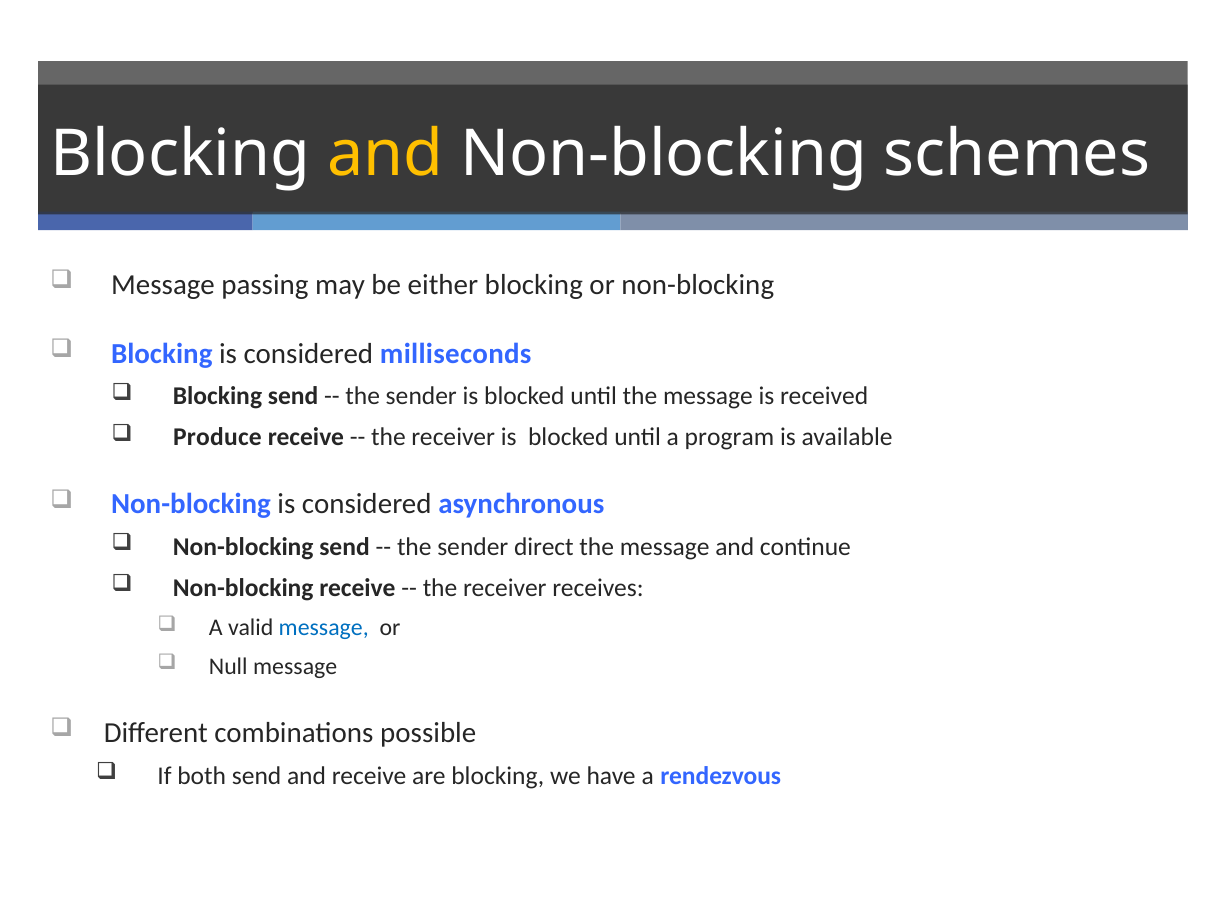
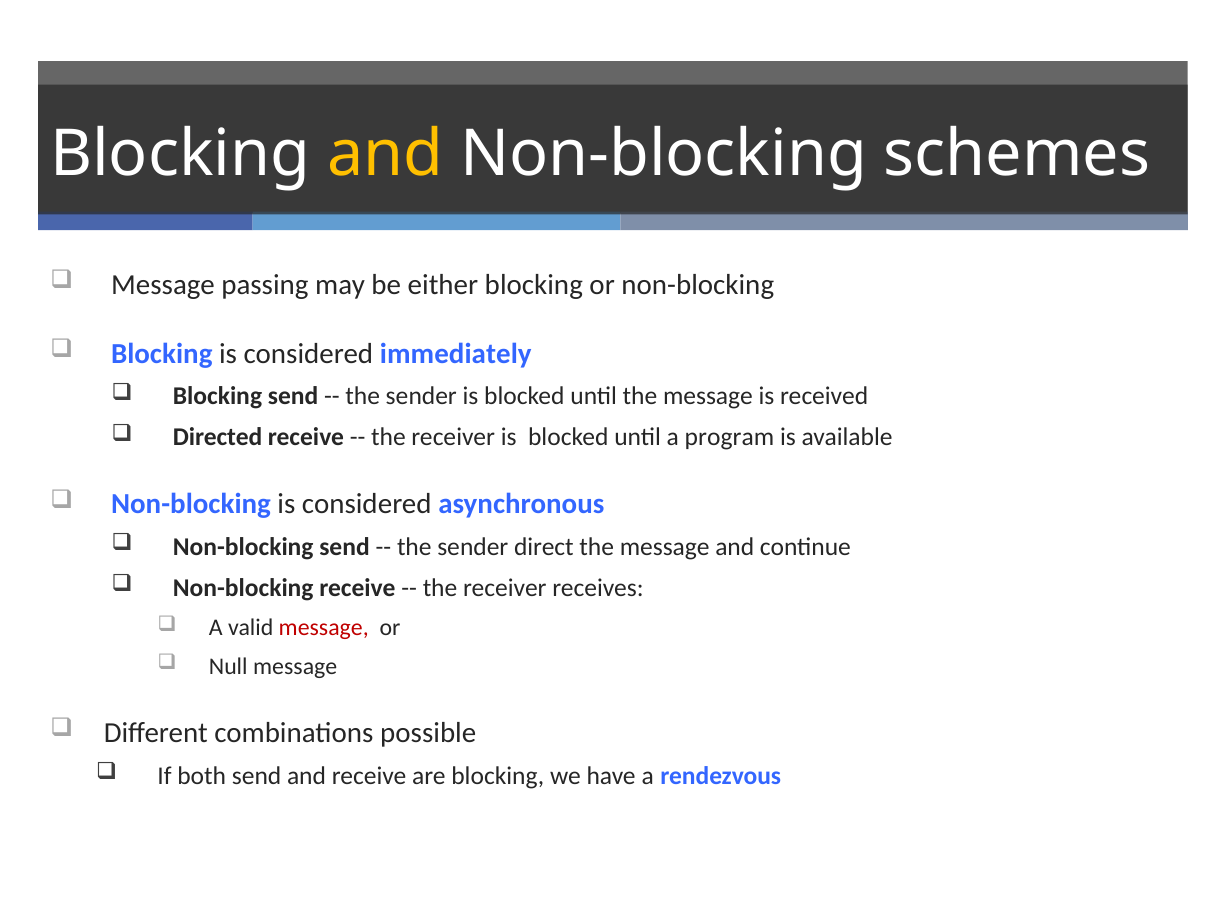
milliseconds: milliseconds -> immediately
Produce: Produce -> Directed
message at (324, 627) colour: blue -> red
